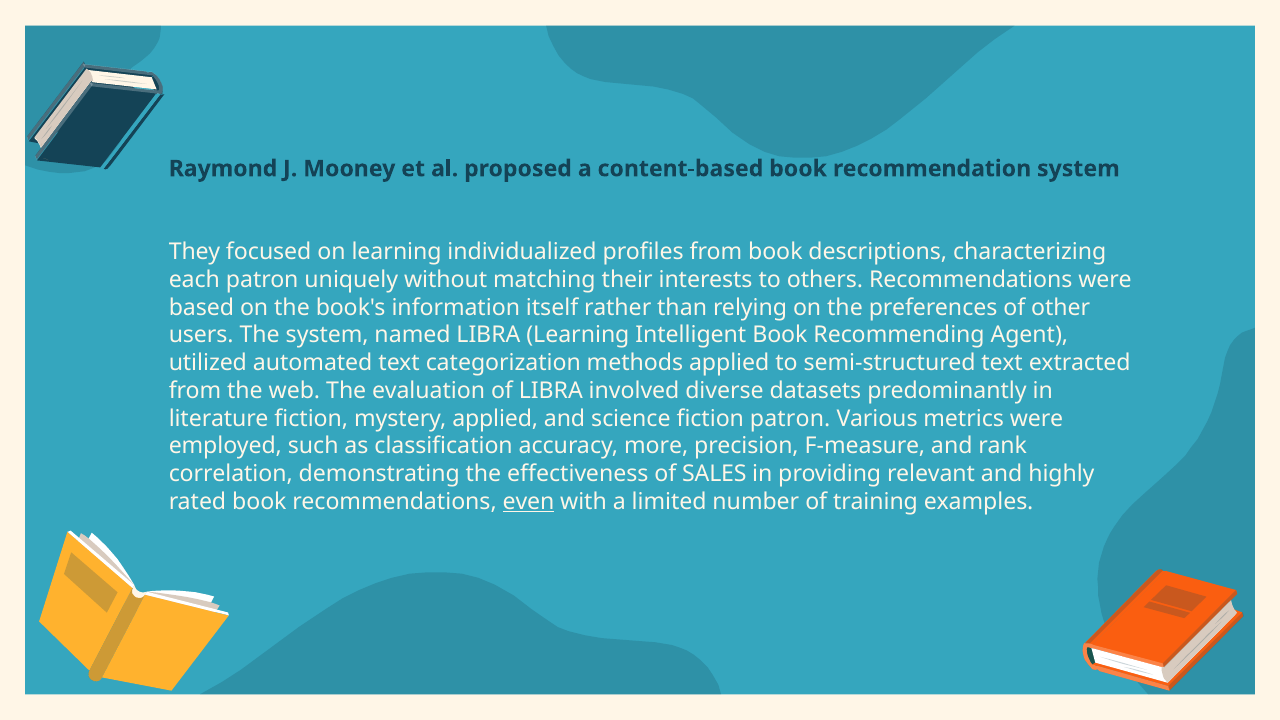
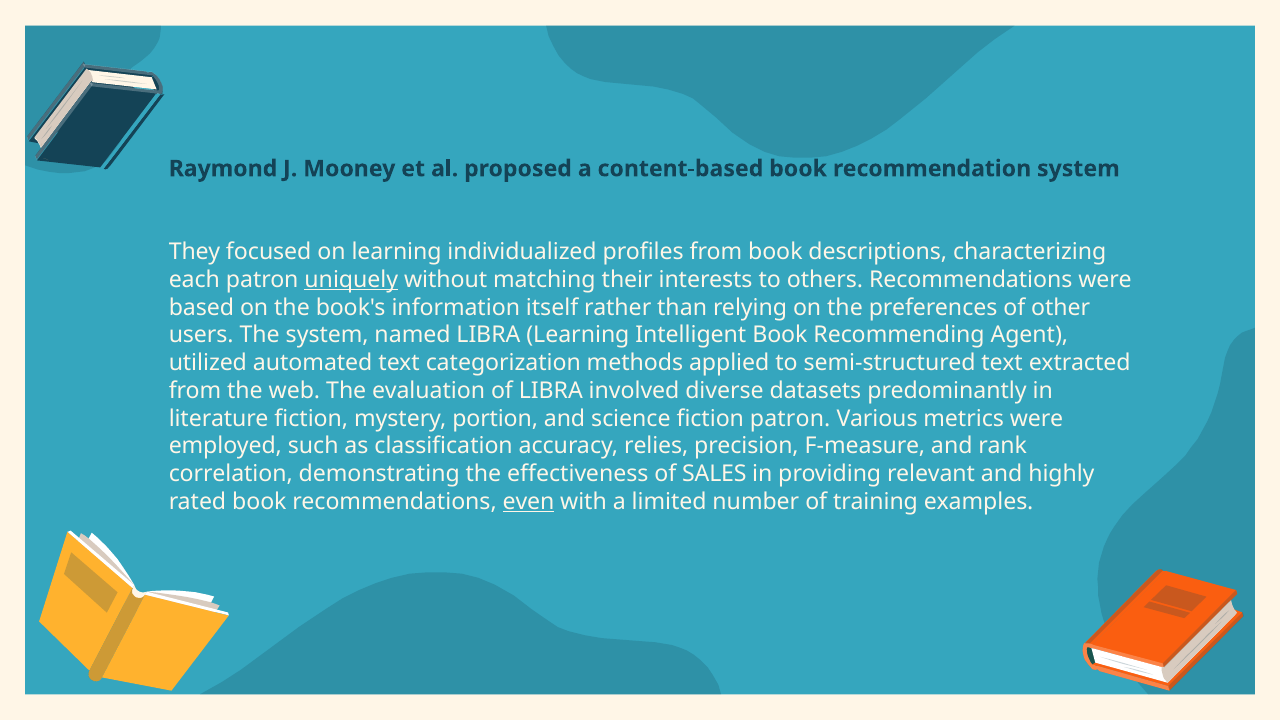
uniquely underline: none -> present
mystery applied: applied -> portion
more: more -> relies
